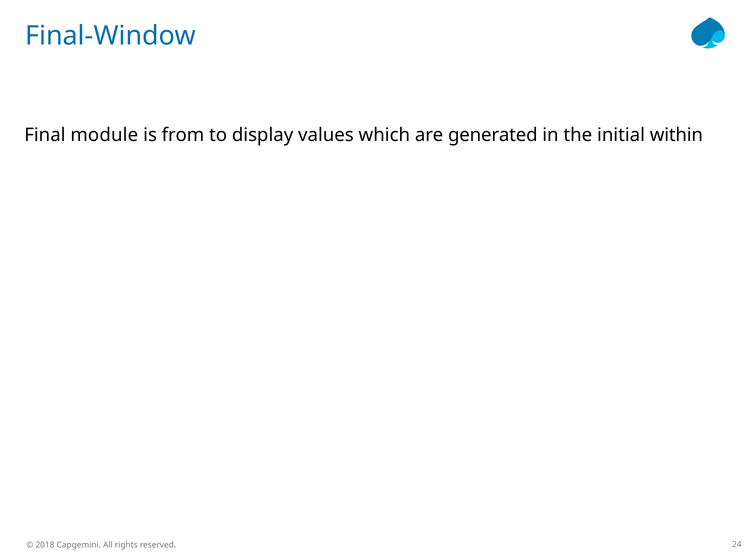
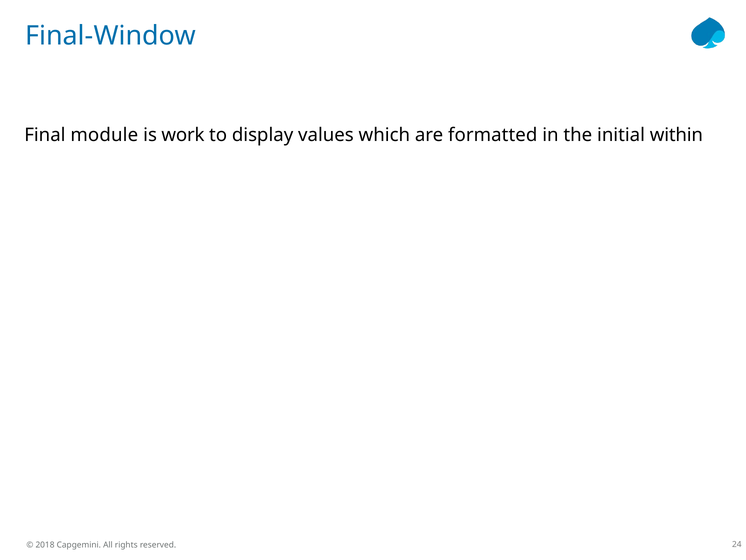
from: from -> work
generated: generated -> formatted
